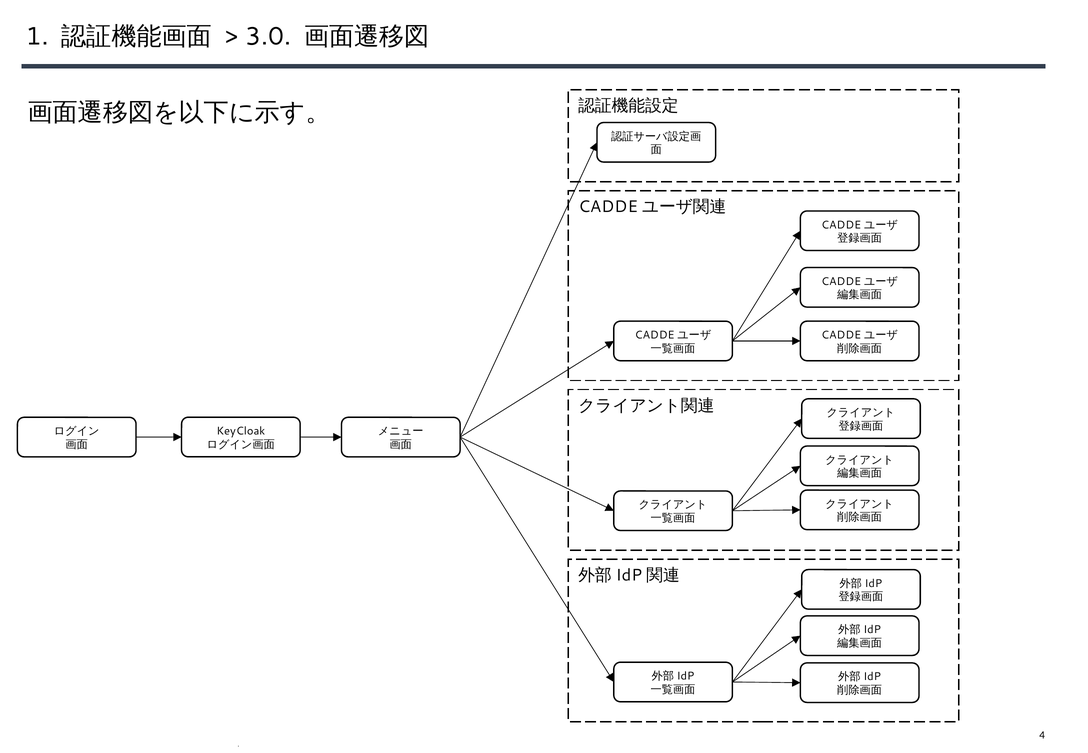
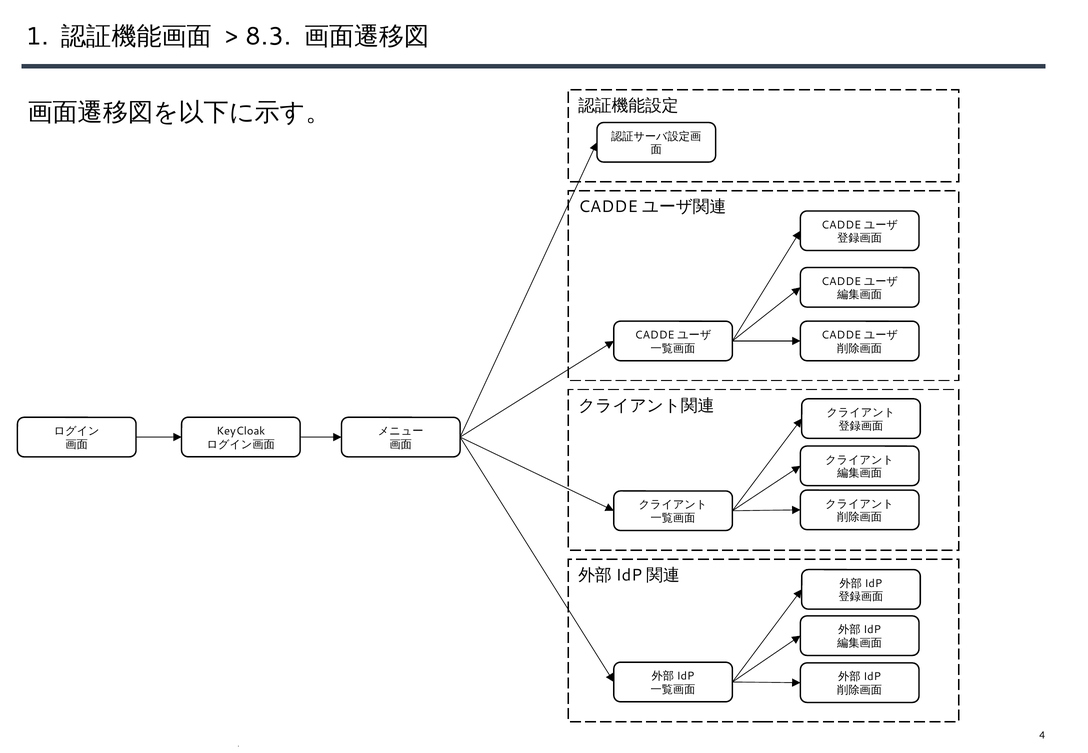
3.0: 3.0 -> 8.3
